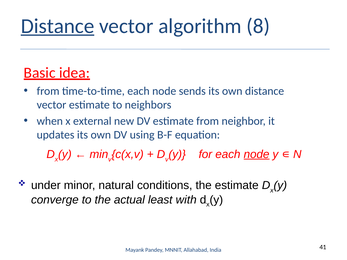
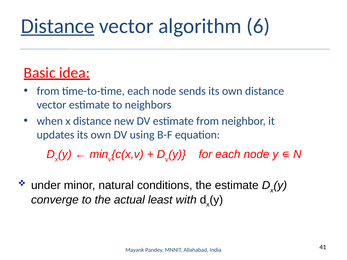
8: 8 -> 6
x external: external -> distance
node at (257, 154) underline: present -> none
